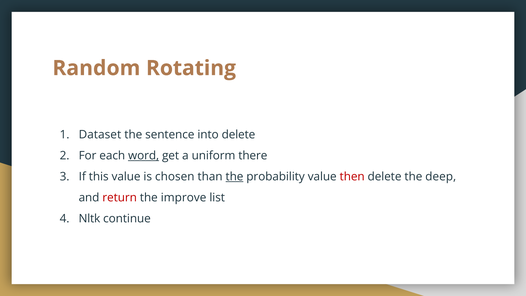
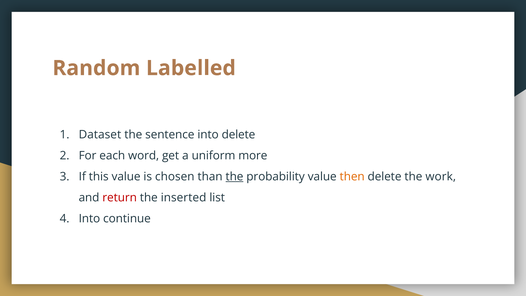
Rotating: Rotating -> Labelled
word underline: present -> none
there: there -> more
then colour: red -> orange
deep: deep -> work
improve: improve -> inserted
Nltk at (89, 219): Nltk -> Into
